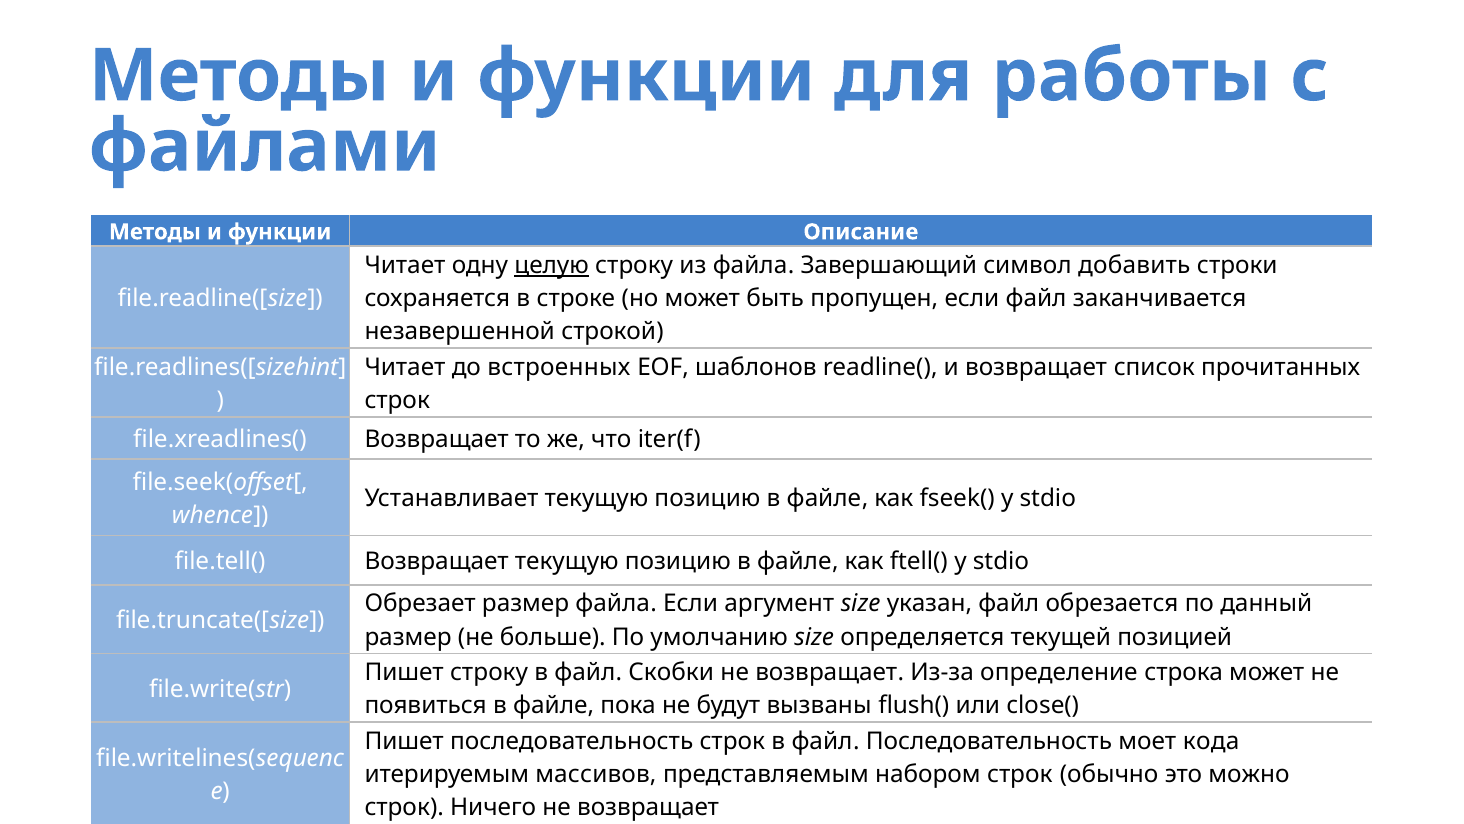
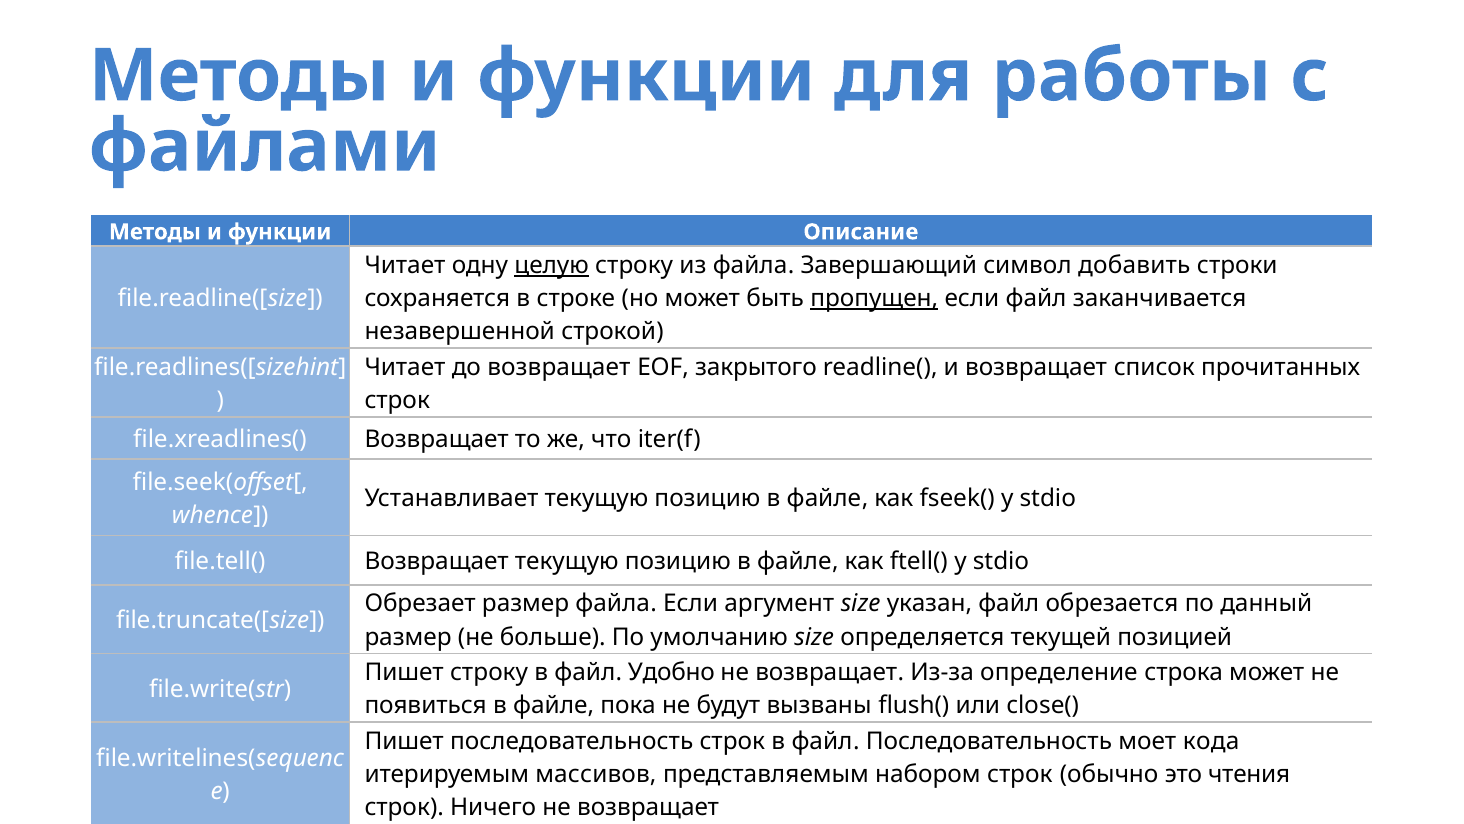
пропущен underline: none -> present
до встроенных: встроенных -> возвращает
шаблонов: шаблонов -> закрытого
Скобки: Скобки -> Удобно
можно: можно -> чтения
